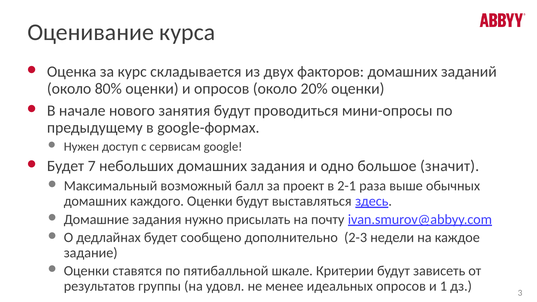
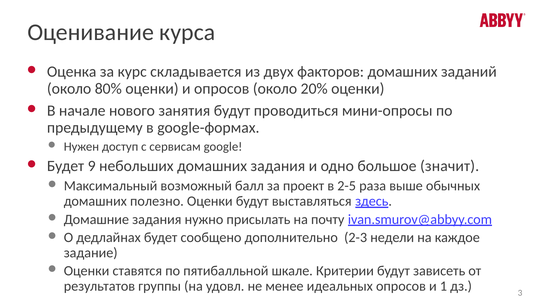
7: 7 -> 9
2-1: 2-1 -> 2-5
каждого: каждого -> полезно
